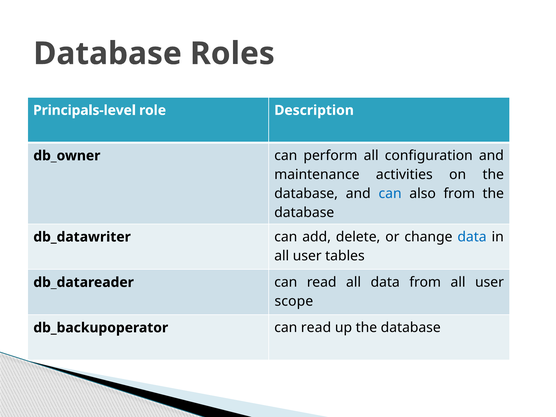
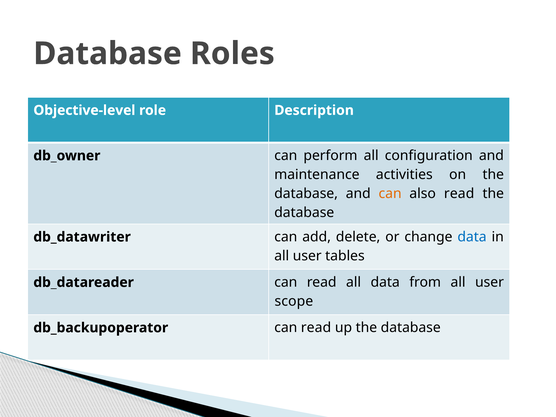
Principals-level: Principals-level -> Objective-level
can at (390, 194) colour: blue -> orange
also from: from -> read
